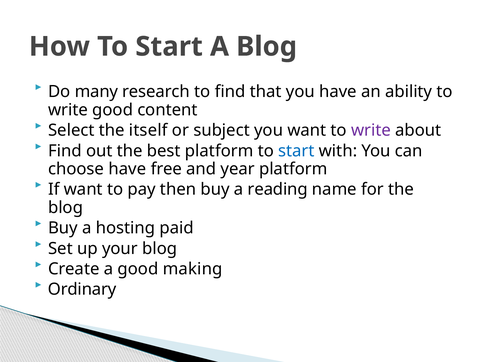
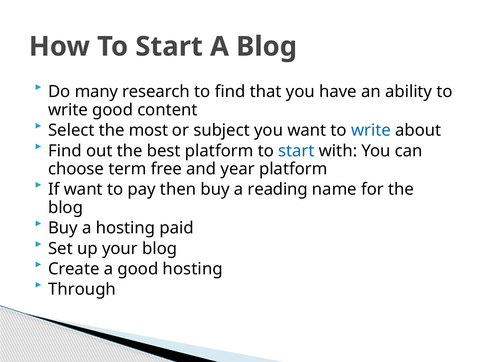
itself: itself -> most
write at (371, 130) colour: purple -> blue
choose have: have -> term
good making: making -> hosting
Ordinary: Ordinary -> Through
